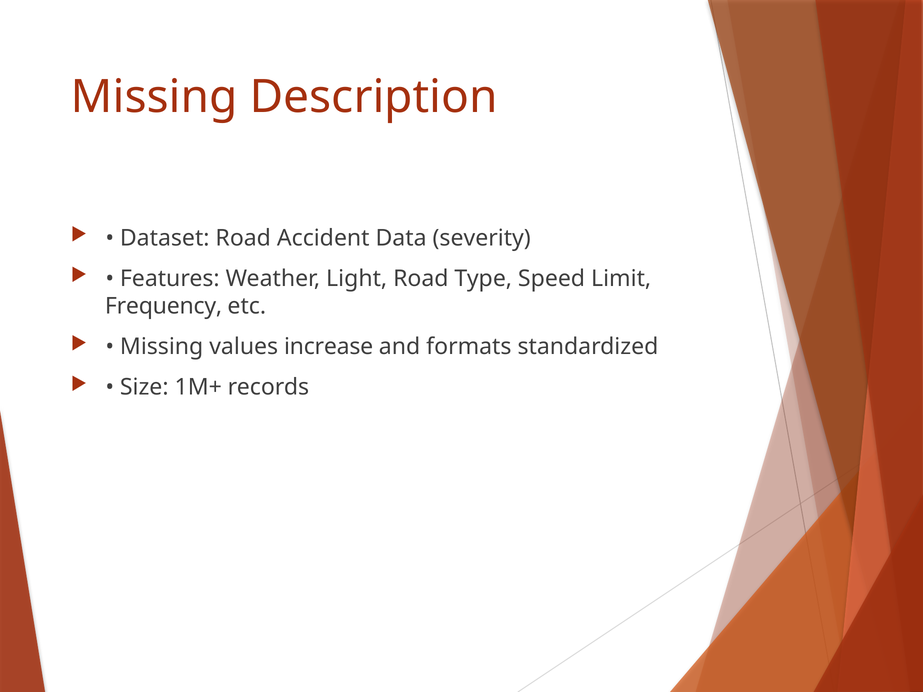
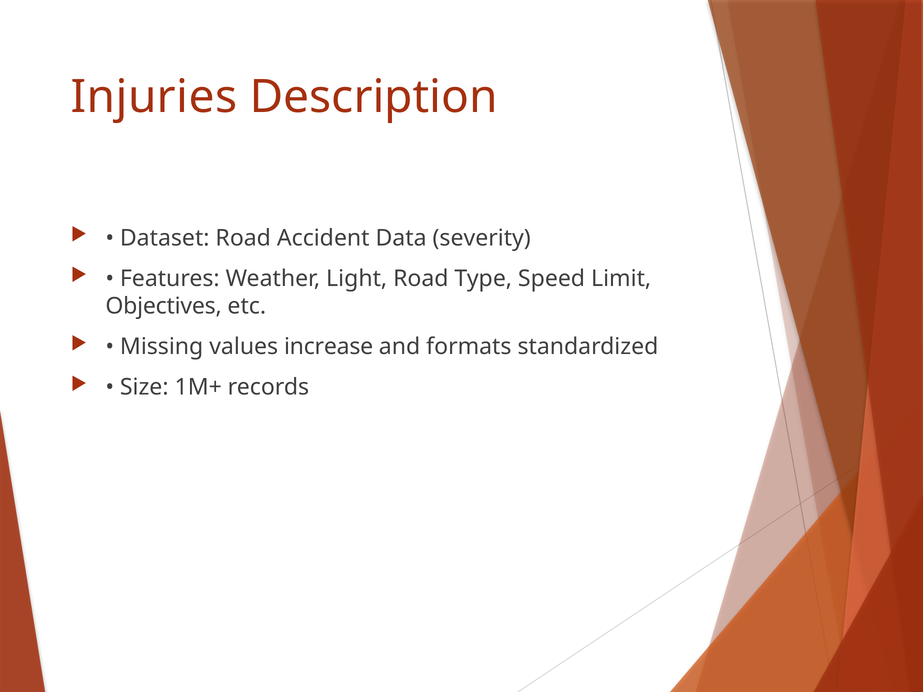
Missing at (154, 97): Missing -> Injuries
Frequency: Frequency -> Objectives
